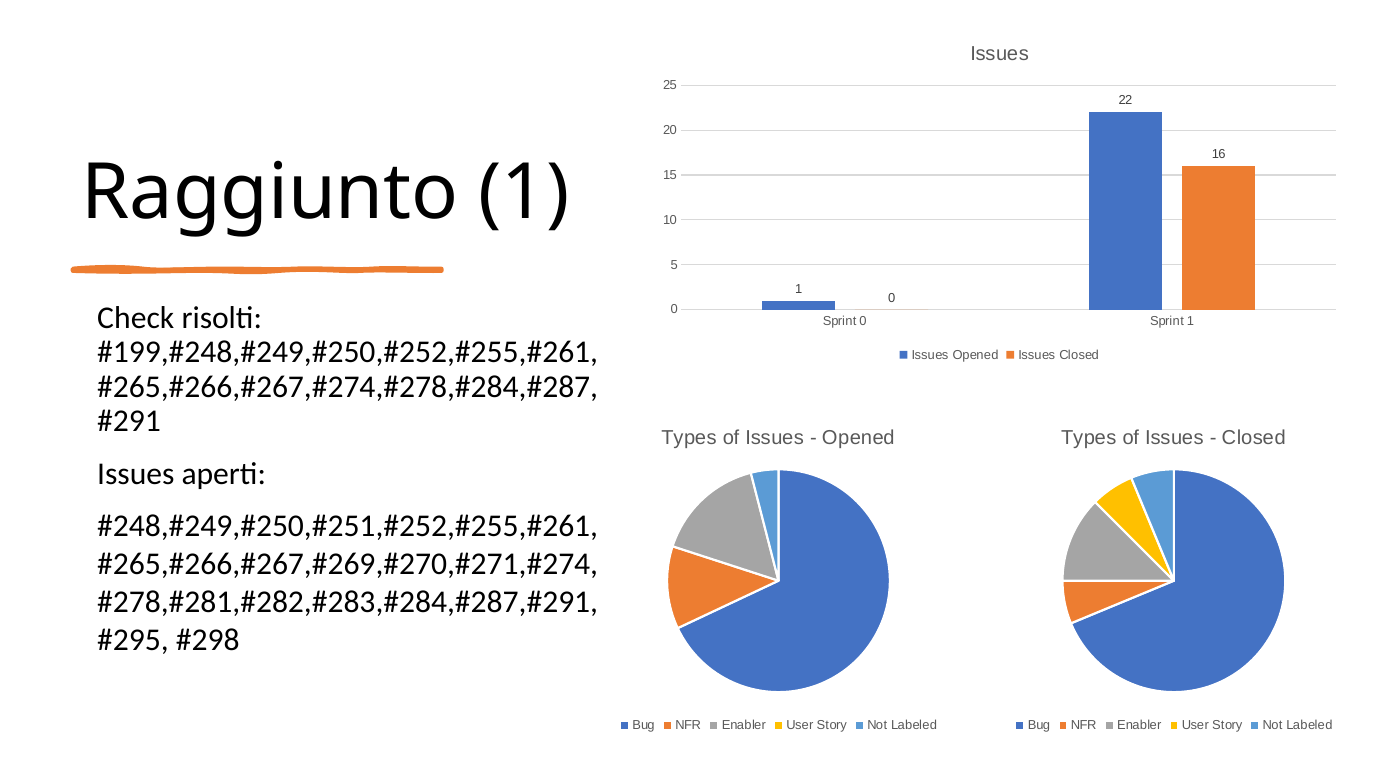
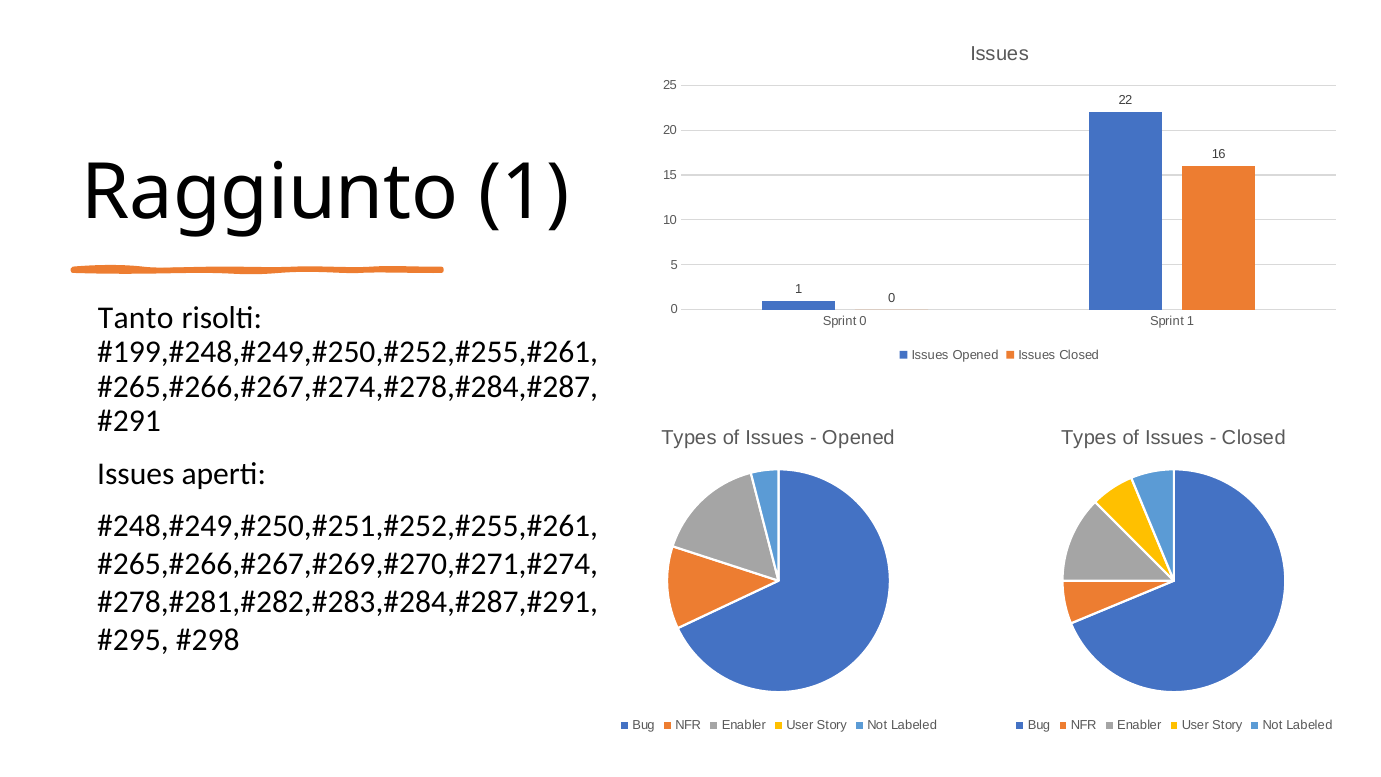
Check: Check -> Tanto
